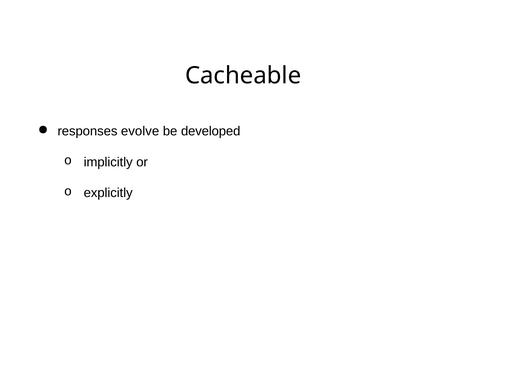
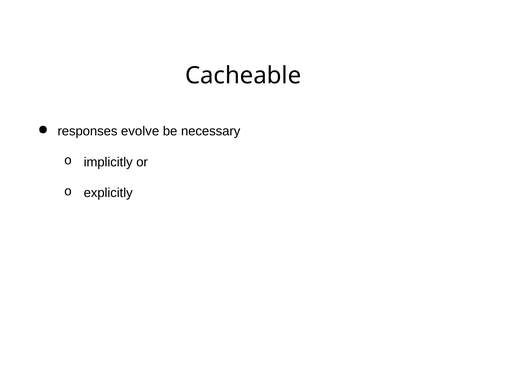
developed: developed -> necessary
